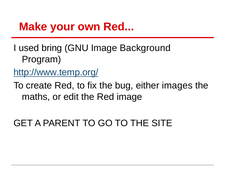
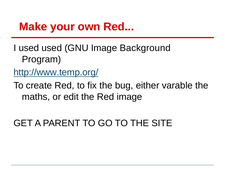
used bring: bring -> used
images: images -> varable
